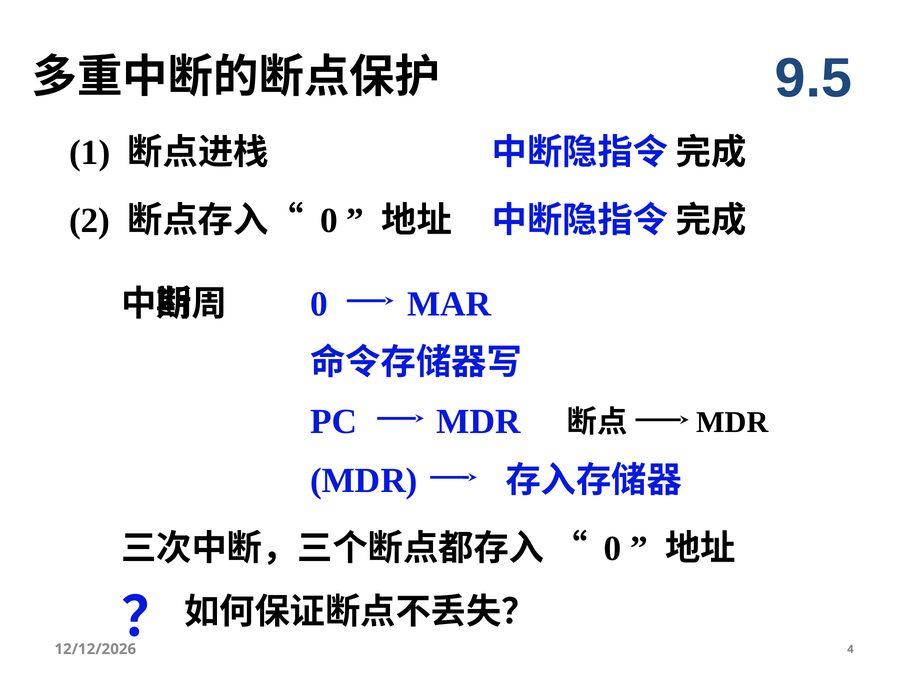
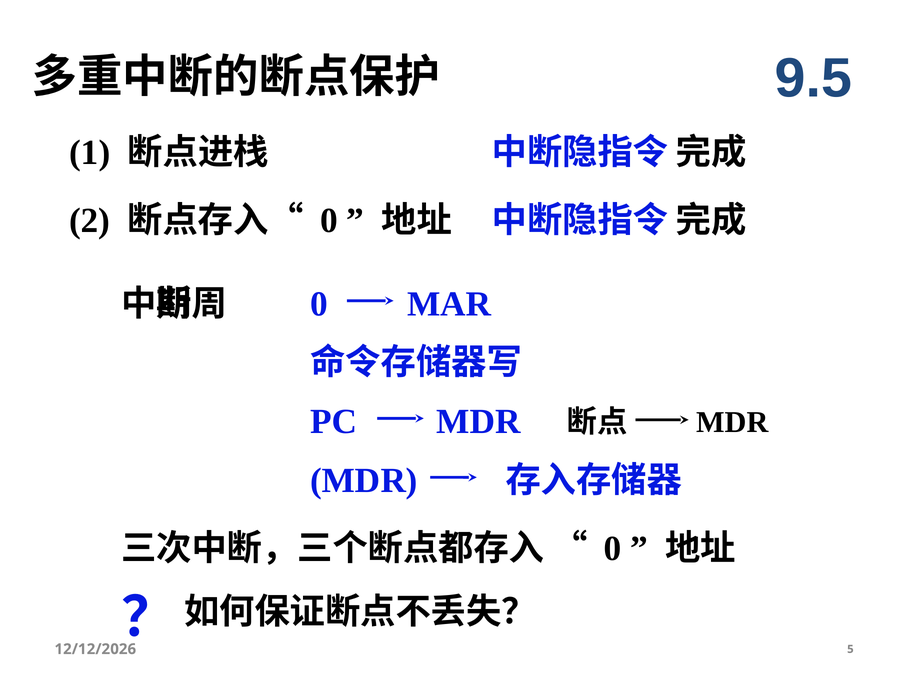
4: 4 -> 5
